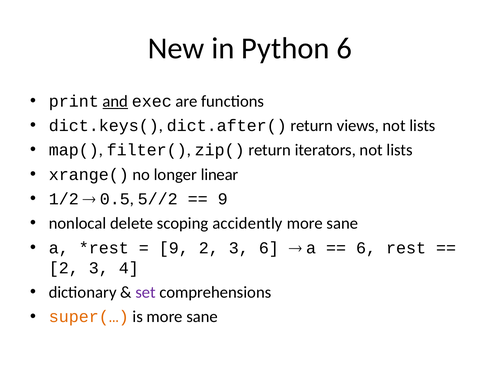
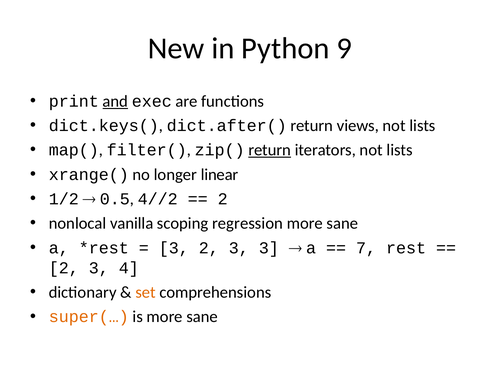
Python 6: 6 -> 9
return at (270, 150) underline: none -> present
5//2: 5//2 -> 4//2
9 at (223, 199): 9 -> 2
delete: delete -> vanilla
accidently: accidently -> regression
9 at (174, 248): 9 -> 3
3 6: 6 -> 3
6 at (366, 248): 6 -> 7
set colour: purple -> orange
